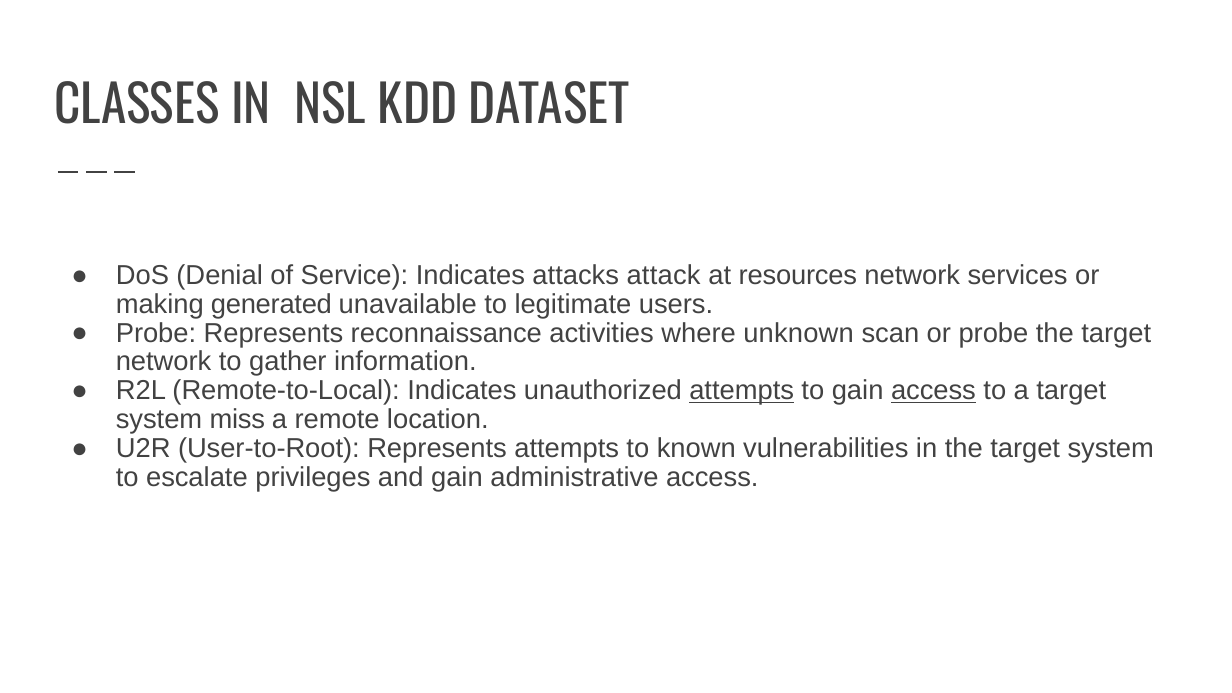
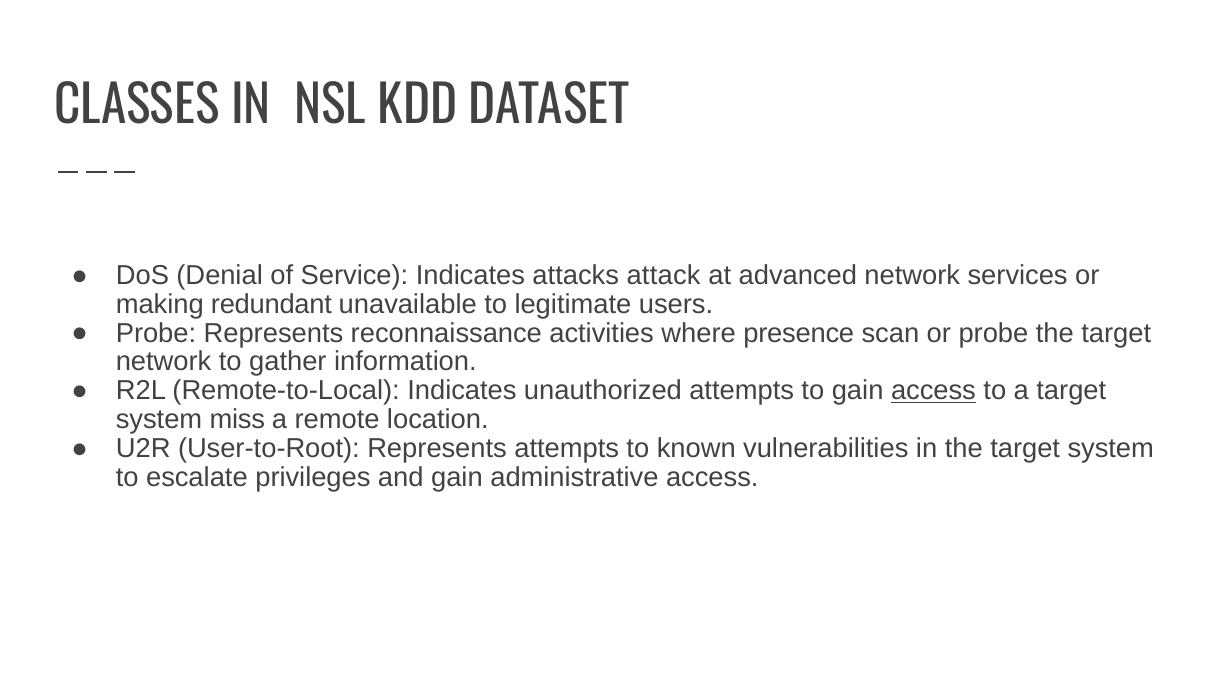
resources: resources -> advanced
generated: generated -> redundant
unknown: unknown -> presence
attempts at (742, 391) underline: present -> none
